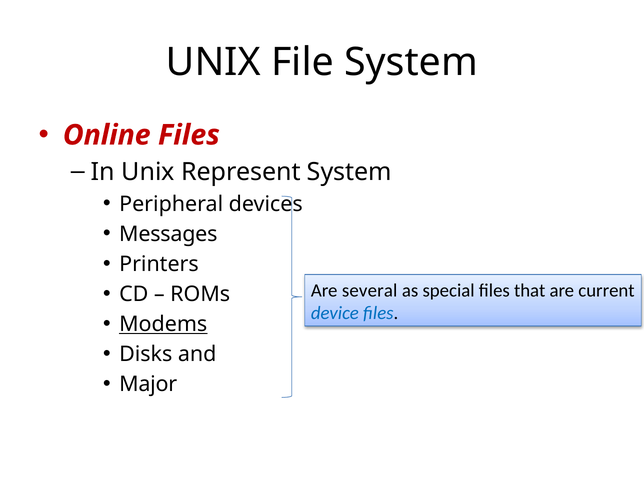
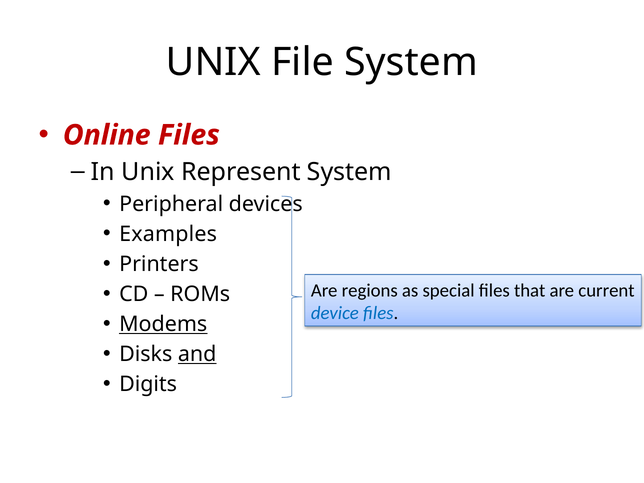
Messages: Messages -> Examples
several: several -> regions
and underline: none -> present
Major: Major -> Digits
